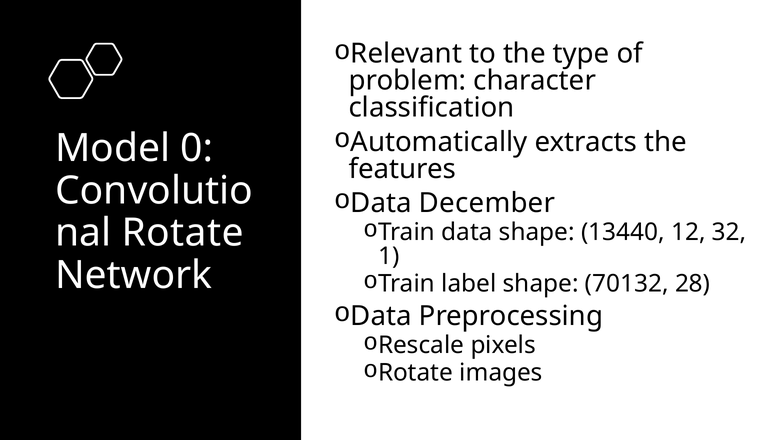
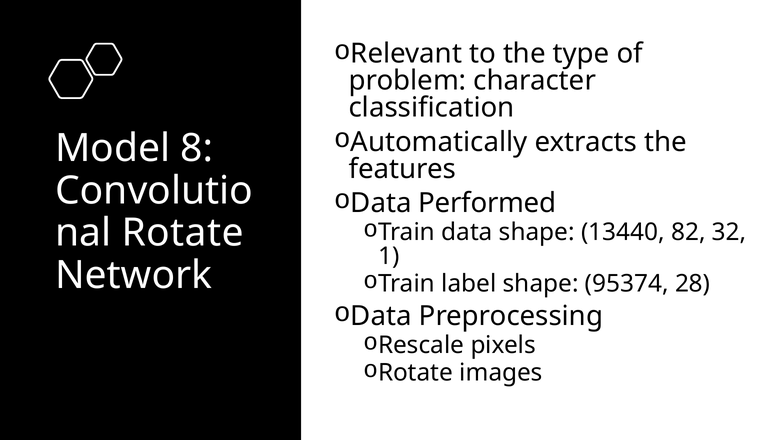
0: 0 -> 8
December: December -> Performed
12: 12 -> 82
70132: 70132 -> 95374
